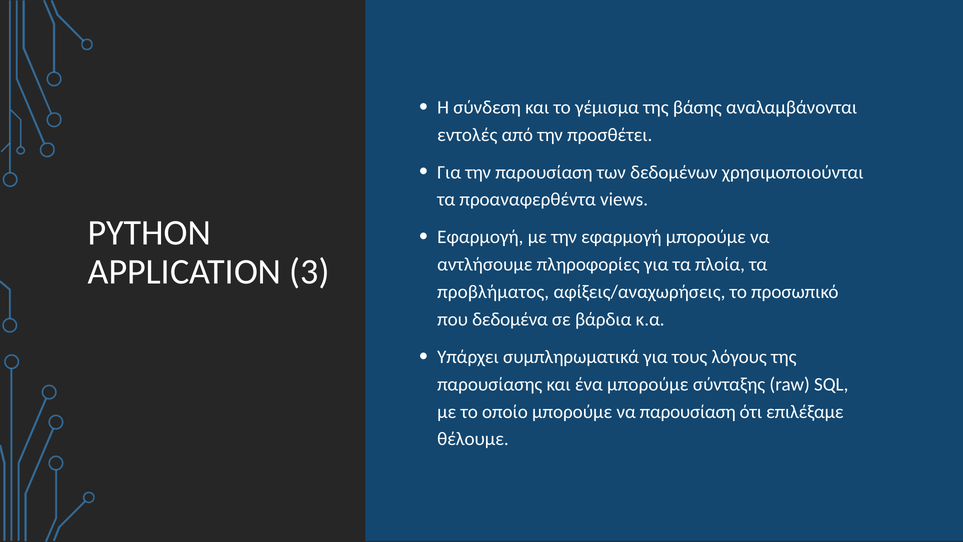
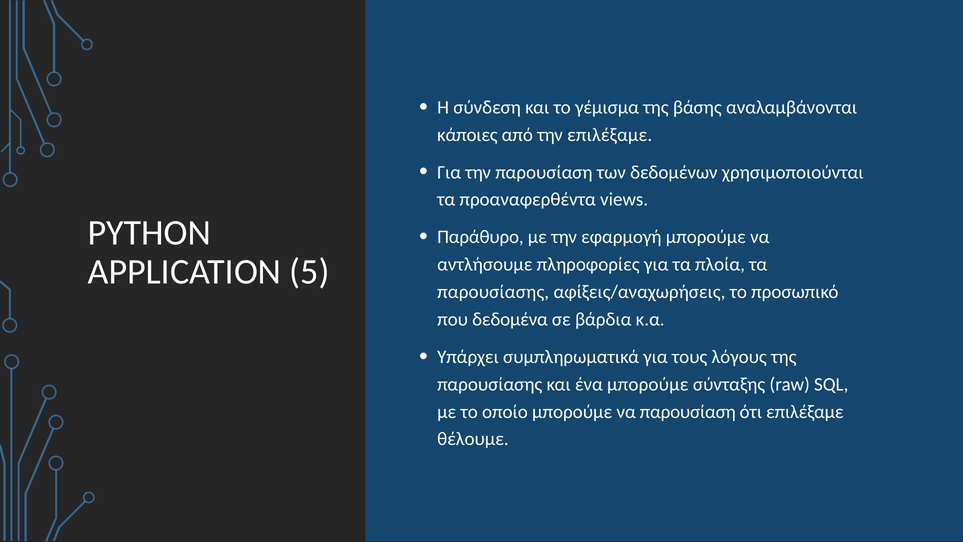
εντολές: εντολές -> κάποιες
την προσθέτει: προσθέτει -> επιλέξαμε
Εφαρμογή at (480, 237): Εφαρμογή -> Παράθυρο
3: 3 -> 5
προβλήματος at (493, 292): προβλήματος -> παρουσίασης
